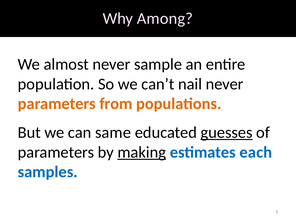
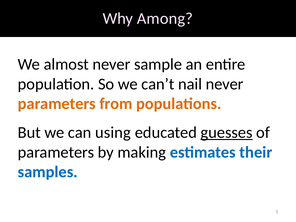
same: same -> using
making underline: present -> none
each: each -> their
